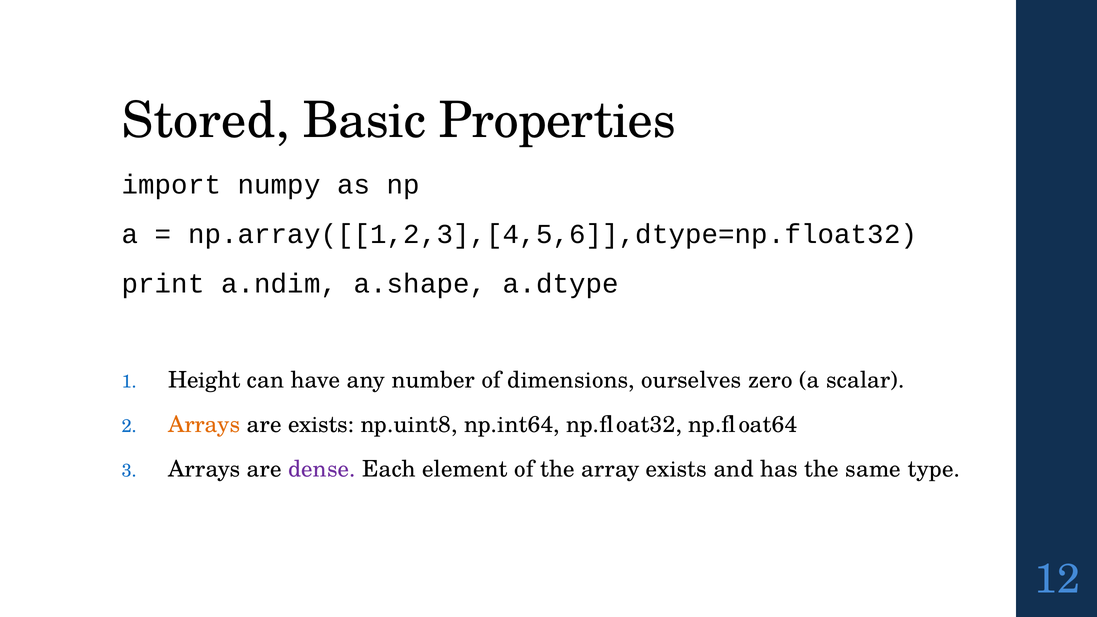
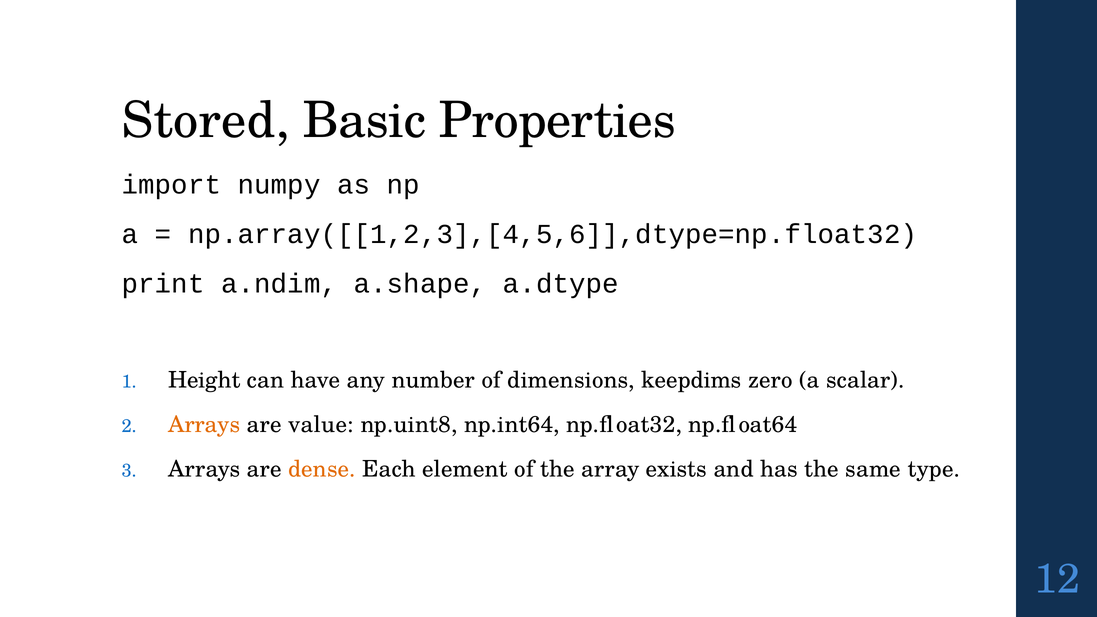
ourselves: ourselves -> keepdims
are exists: exists -> value
dense colour: purple -> orange
